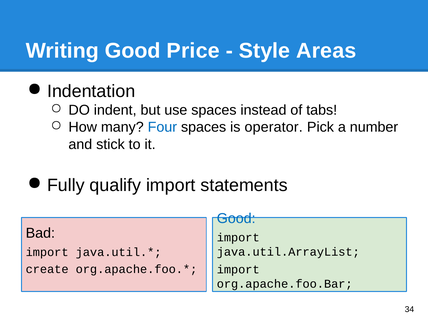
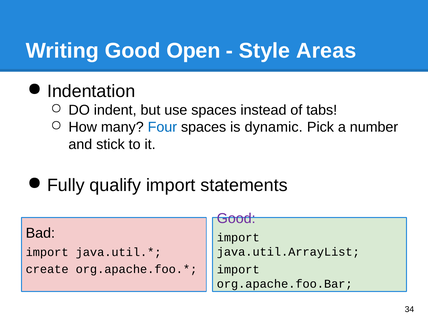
Price: Price -> Open
operator: operator -> dynamic
Good at (236, 218) colour: blue -> purple
